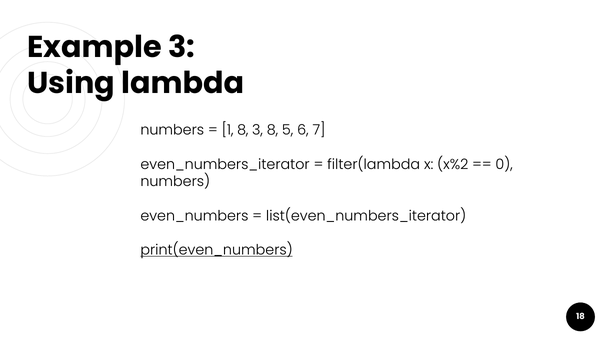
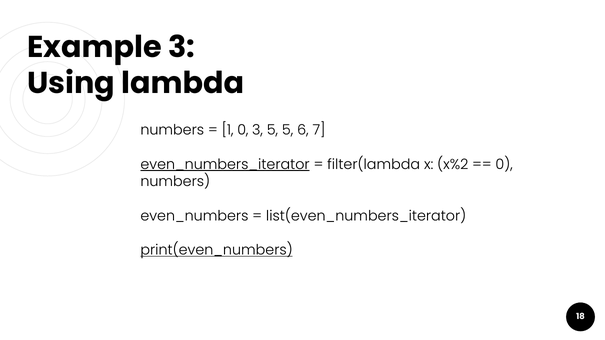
1 8: 8 -> 0
3 8: 8 -> 5
even_numbers_iterator underline: none -> present
